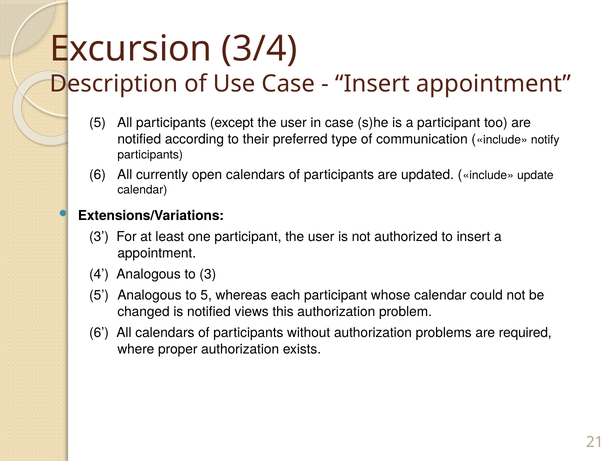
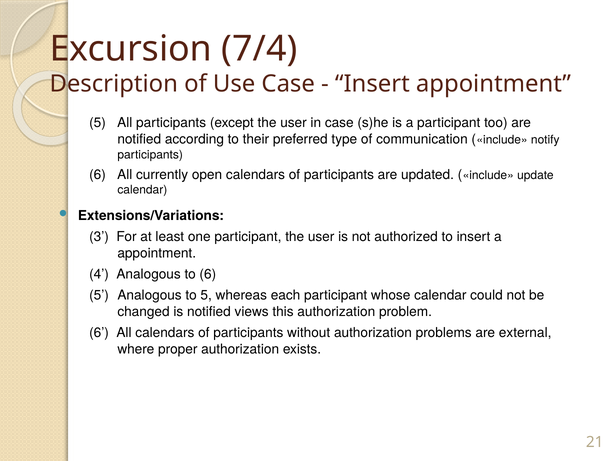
3/4: 3/4 -> 7/4
to 3: 3 -> 6
required: required -> external
